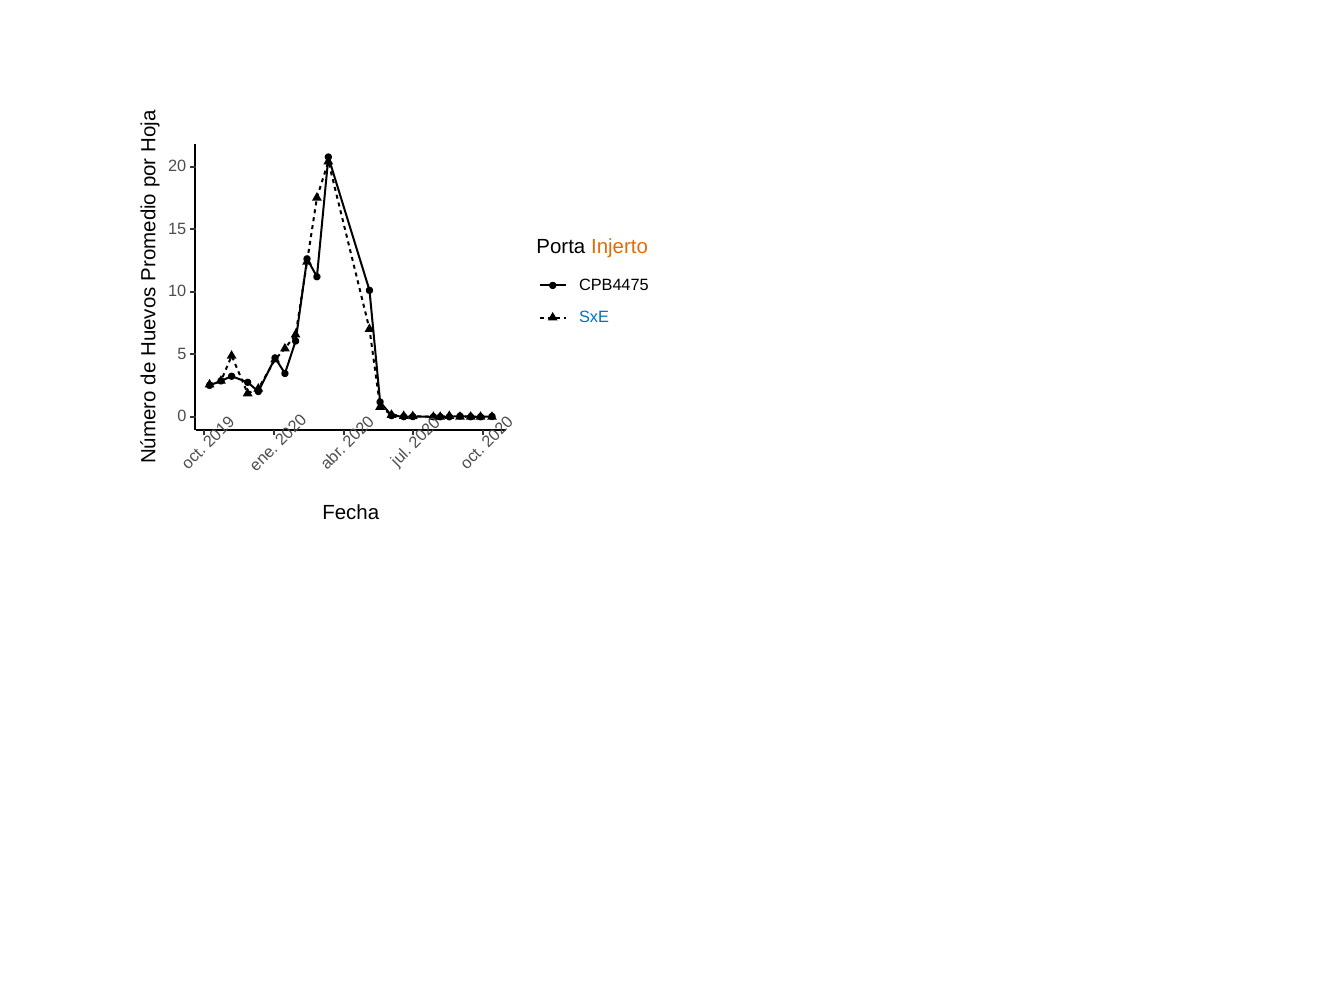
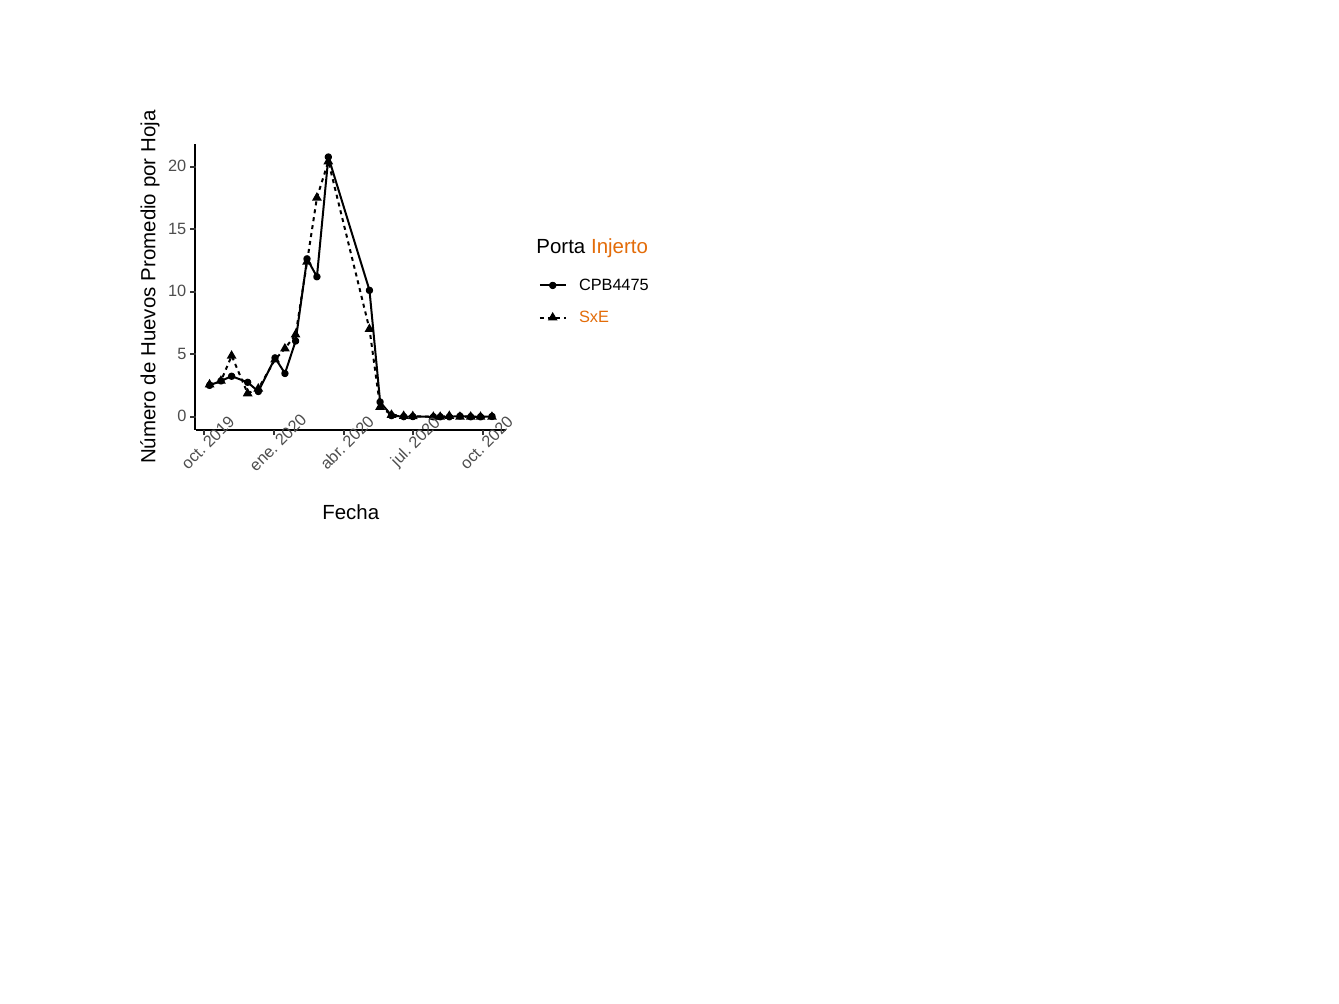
SxE colour: blue -> orange
